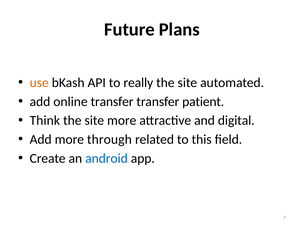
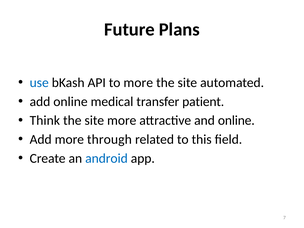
use colour: orange -> blue
to really: really -> more
online transfer: transfer -> medical
and digital: digital -> online
